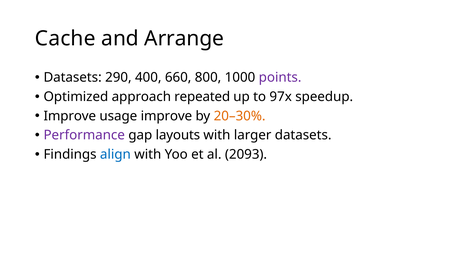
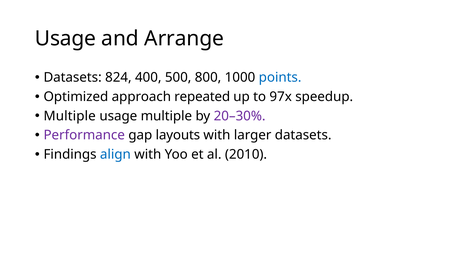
Cache at (65, 38): Cache -> Usage
290: 290 -> 824
660: 660 -> 500
points colour: purple -> blue
Improve at (70, 116): Improve -> Multiple
usage improve: improve -> multiple
20–30% colour: orange -> purple
2093: 2093 -> 2010
